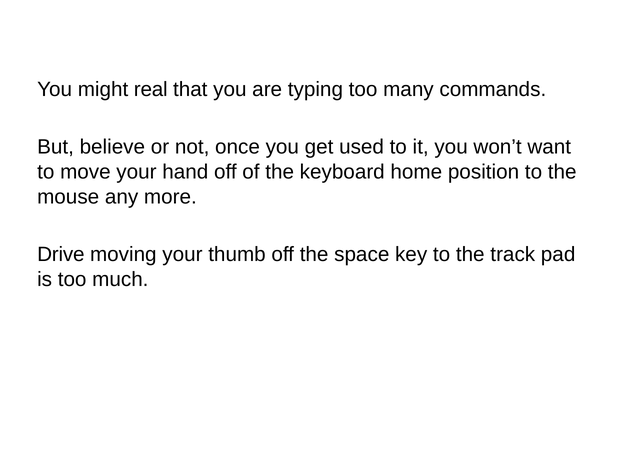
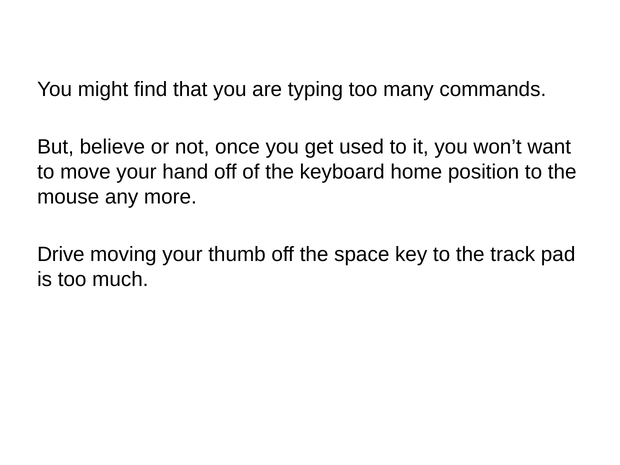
real: real -> find
